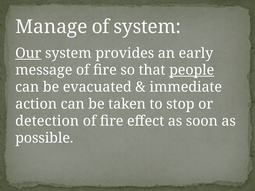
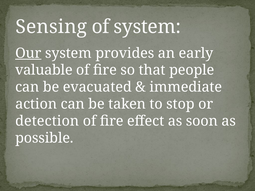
Manage: Manage -> Sensing
message: message -> valuable
people underline: present -> none
